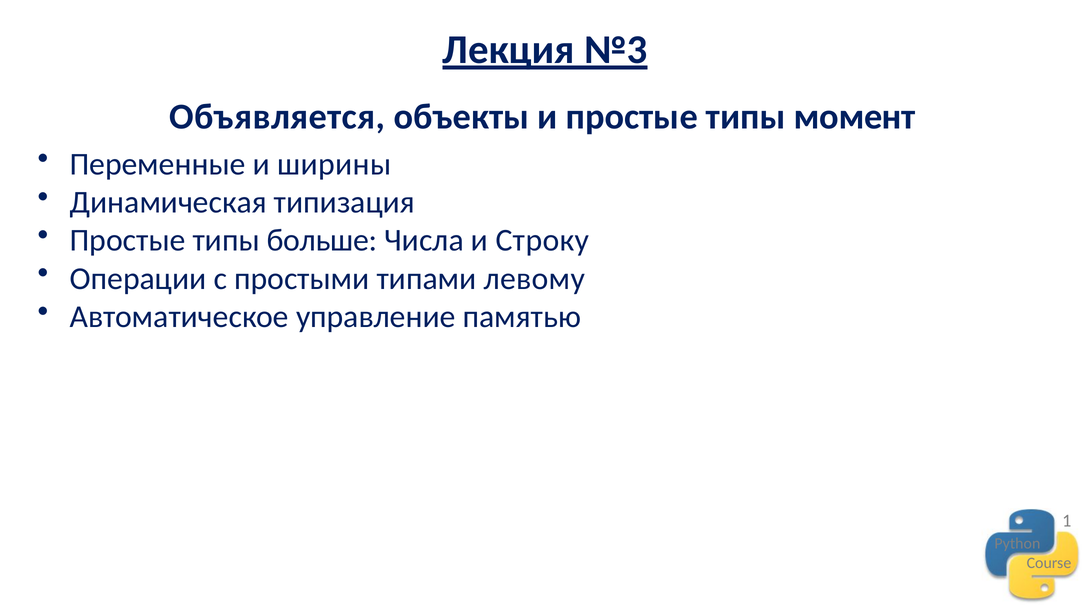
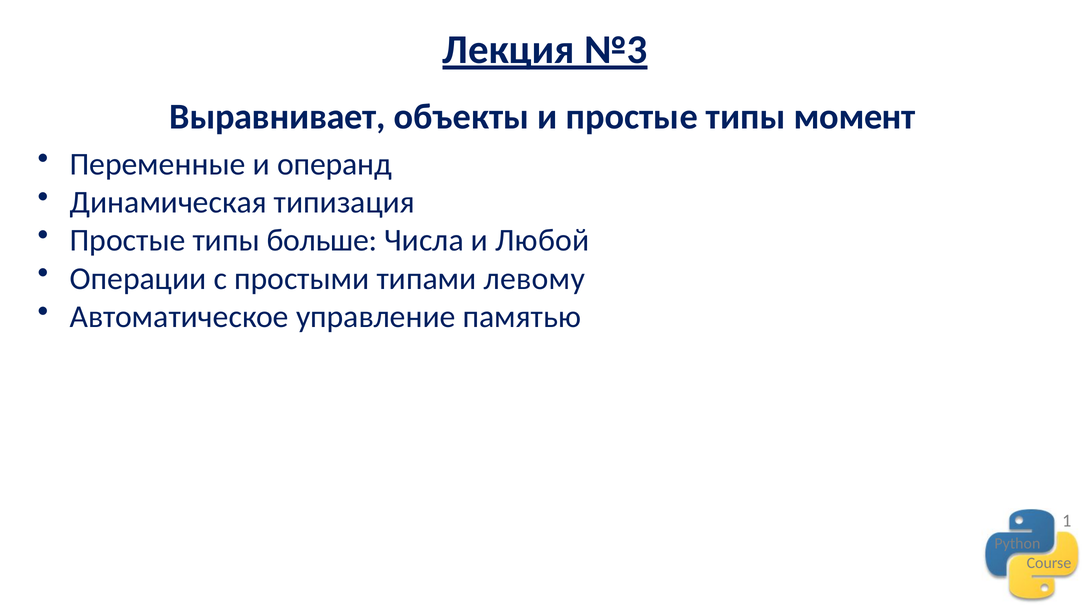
Объявляется: Объявляется -> Выравнивает
ширины: ширины -> операнд
Строку: Строку -> Любой
